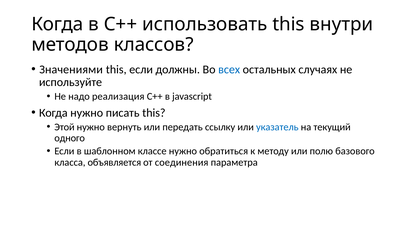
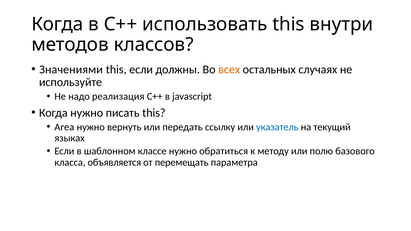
всех colour: blue -> orange
Этой: Этой -> Area
одного: одного -> языках
соединения: соединения -> перемещать
